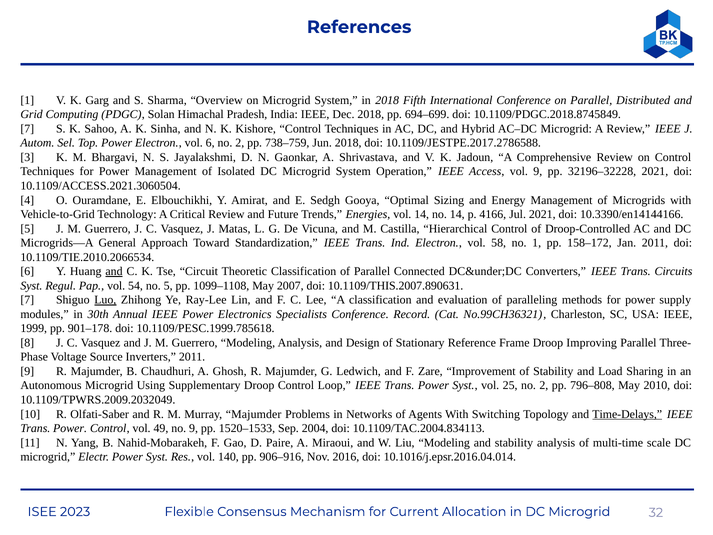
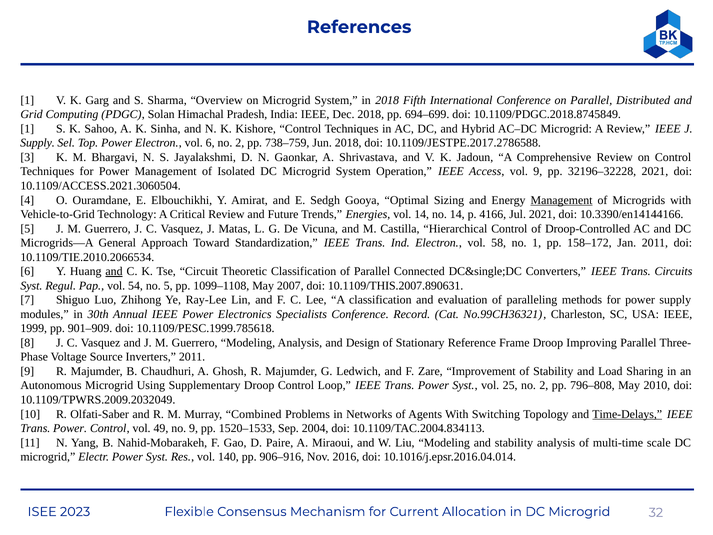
7 at (27, 129): 7 -> 1
Autom at (37, 143): Autom -> Supply
Management at (562, 200) underline: none -> present
DC&under;DC: DC&under;DC -> DC&single;DC
Luo underline: present -> none
901–178: 901–178 -> 901–909
Murray Majumder: Majumder -> Combined
